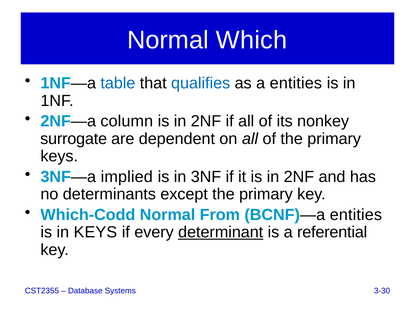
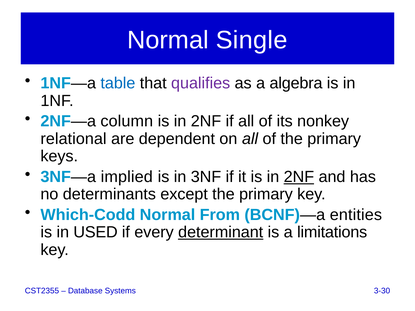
Which: Which -> Single
qualifies colour: blue -> purple
a entities: entities -> algebra
surrogate: surrogate -> relational
2NF at (299, 177) underline: none -> present
in KEYS: KEYS -> USED
referential: referential -> limitations
